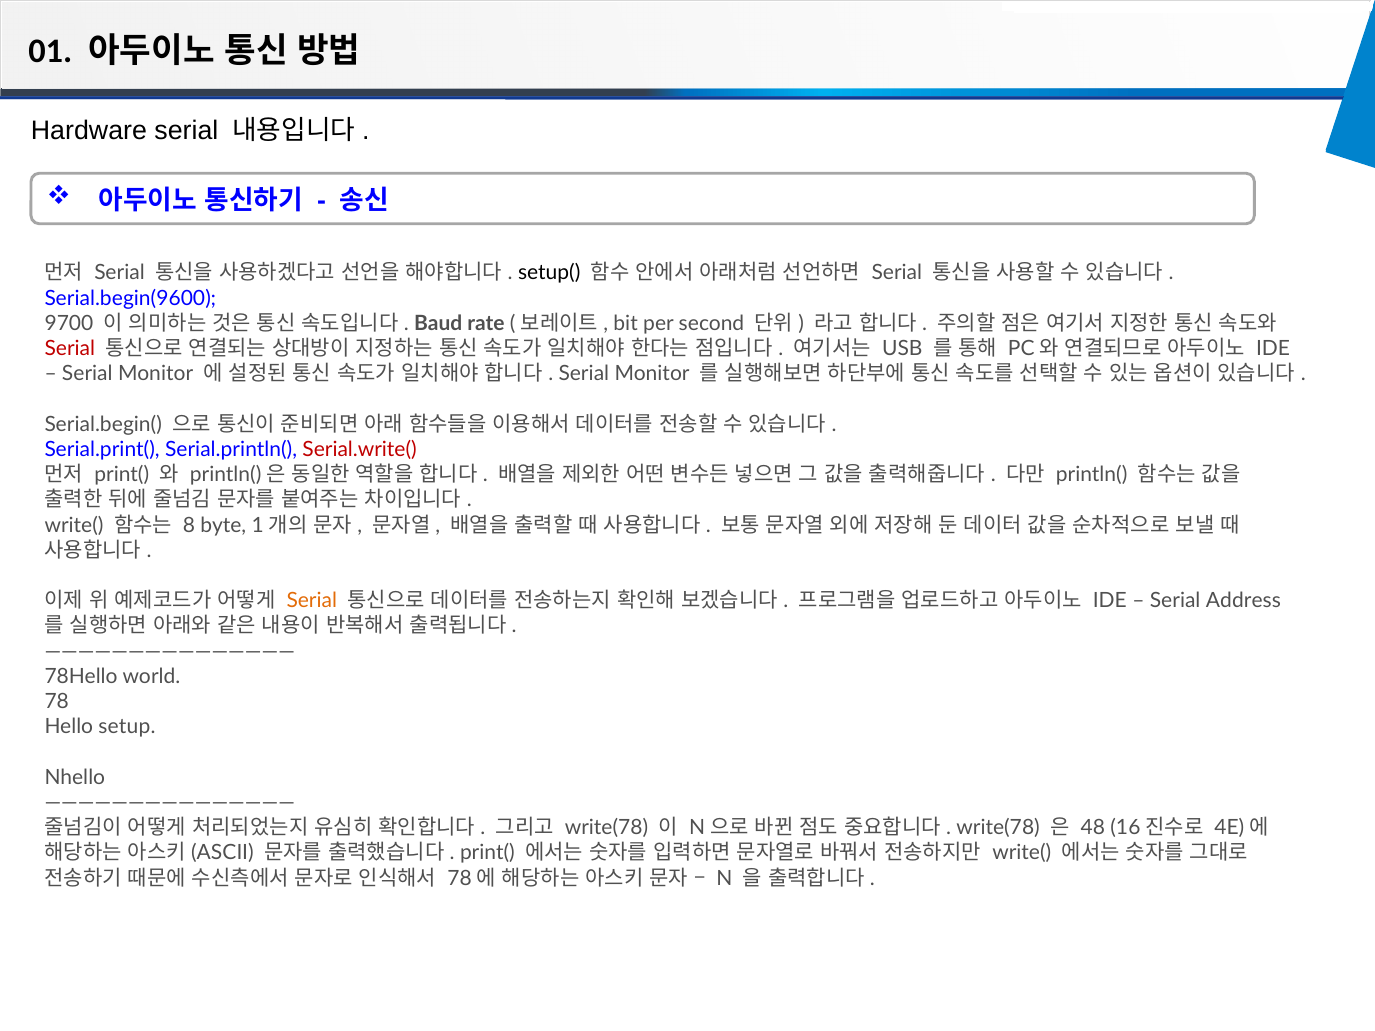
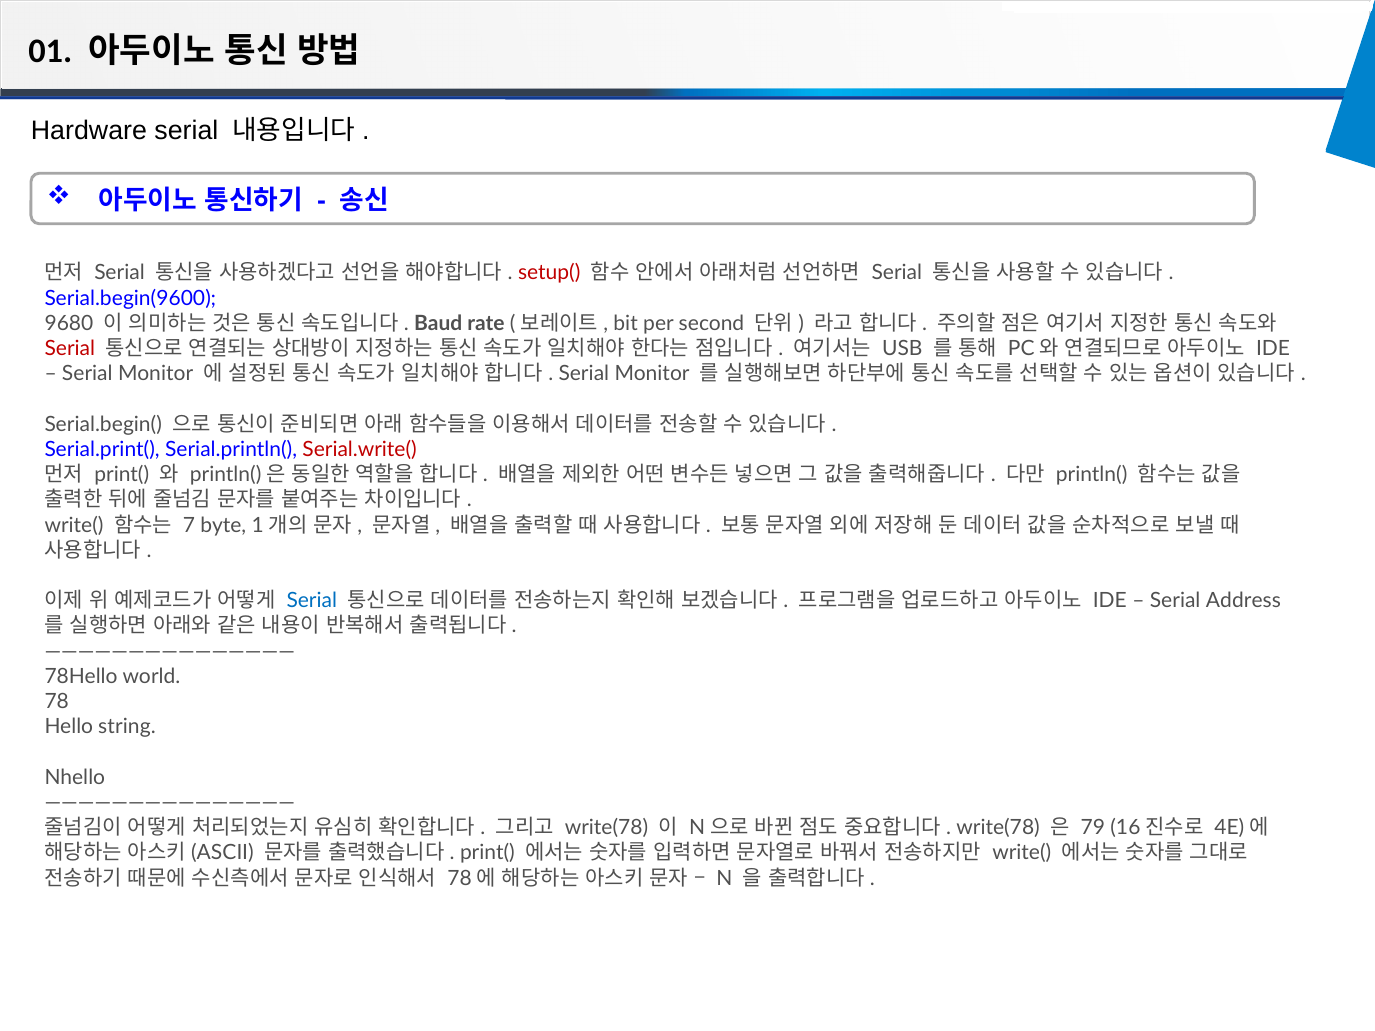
setup( colour: black -> red
9700: 9700 -> 9680
8: 8 -> 7
Serial at (312, 601) colour: orange -> blue
setup: setup -> string
48: 48 -> 79
